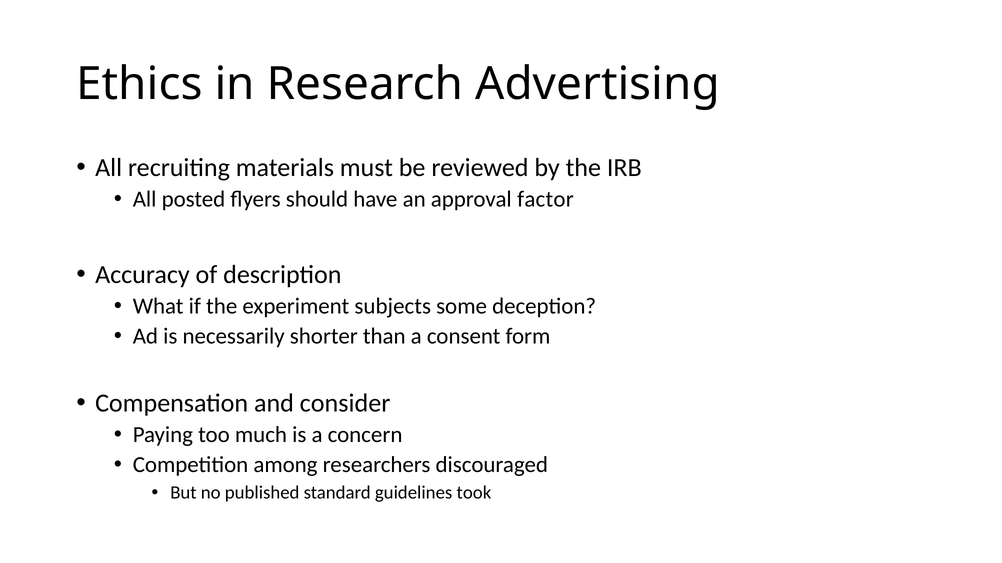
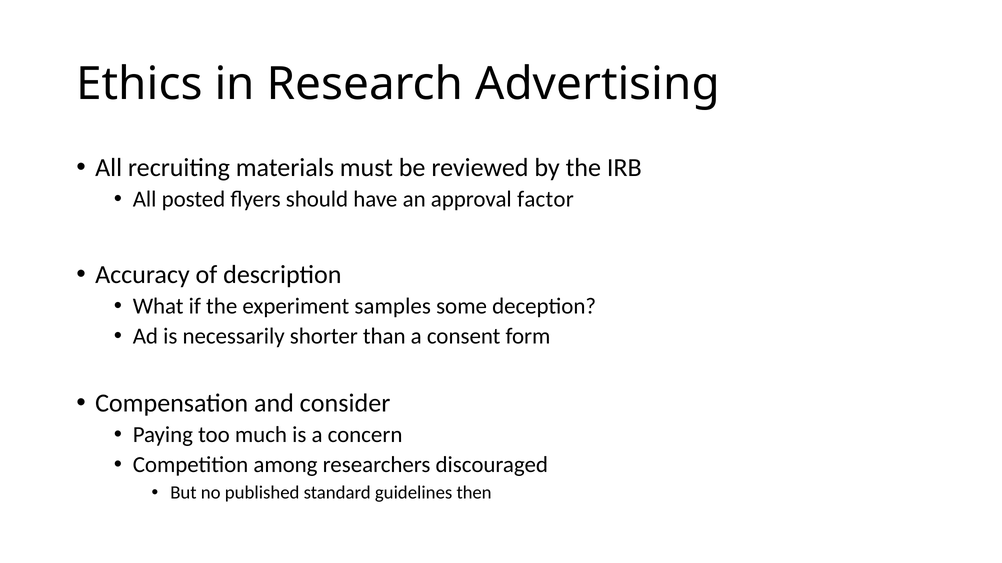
subjects: subjects -> samples
took: took -> then
